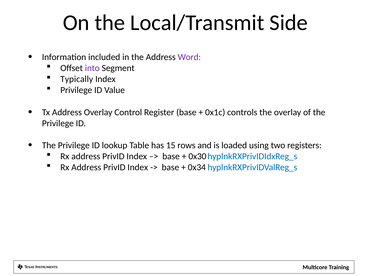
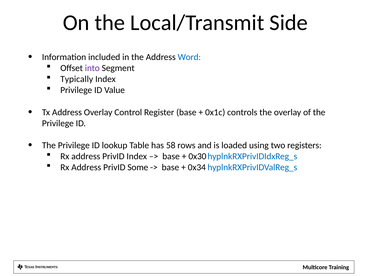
Word colour: purple -> blue
15: 15 -> 58
Index at (138, 167): Index -> Some
